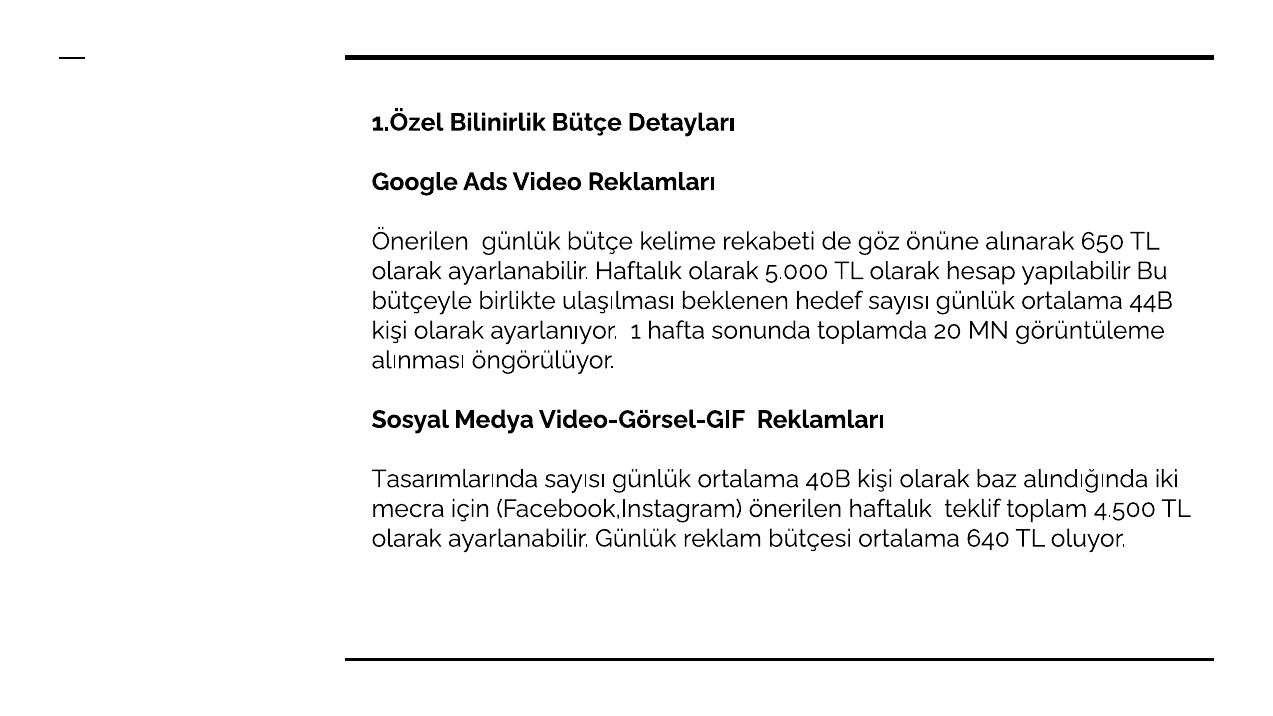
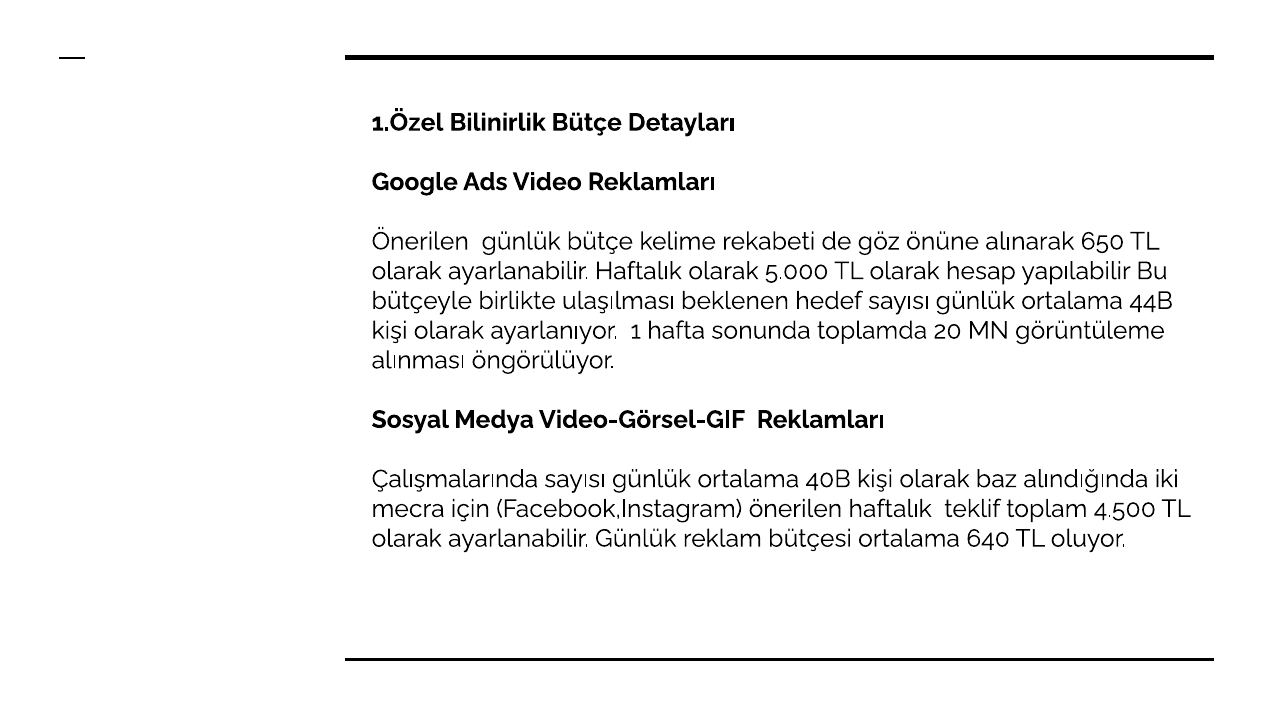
Tasarımlarında: Tasarımlarında -> Çalışmalarında
